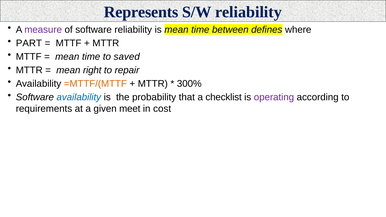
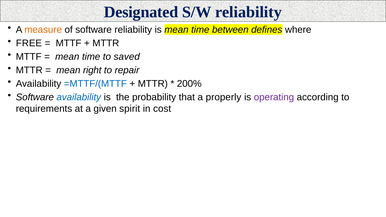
Represents: Represents -> Designated
measure colour: purple -> orange
PART: PART -> FREE
=MTTF/(MTTF colour: orange -> blue
300%: 300% -> 200%
checklist: checklist -> properly
meet: meet -> spirit
